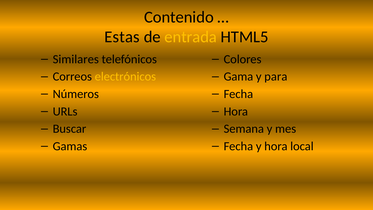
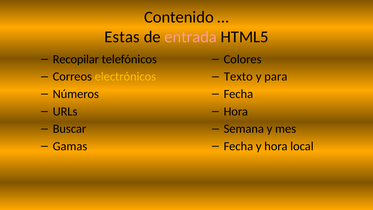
entrada colour: yellow -> pink
Similares: Similares -> Recopilar
Gama: Gama -> Texto
